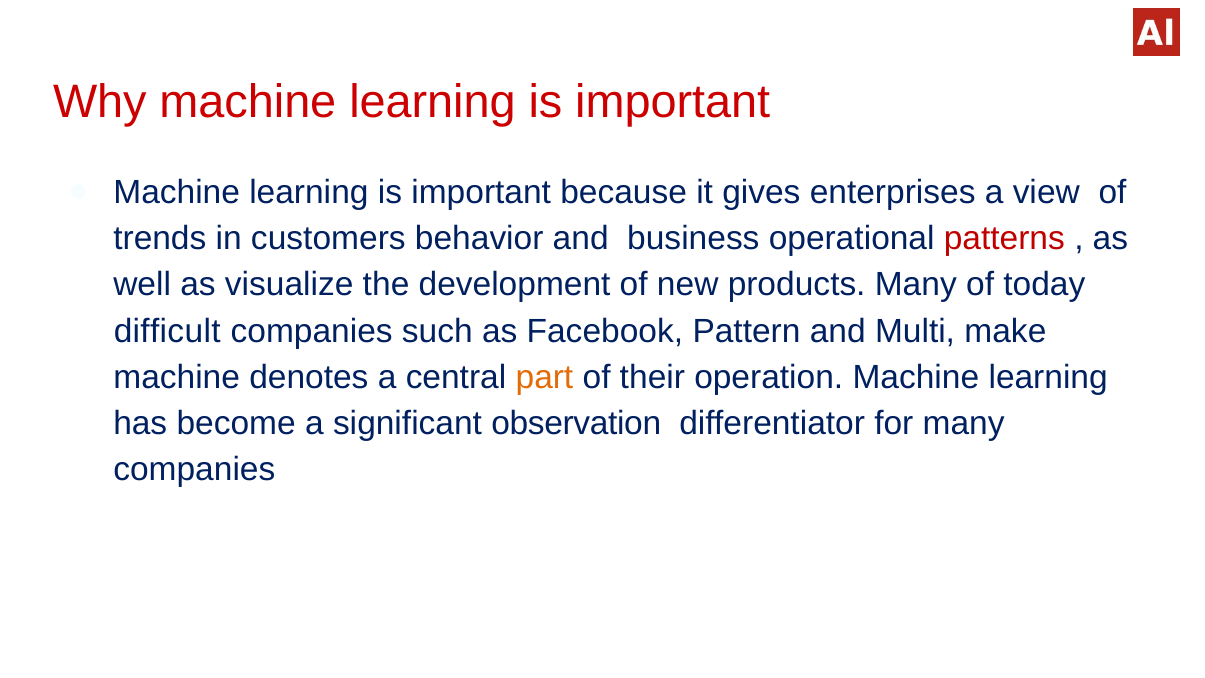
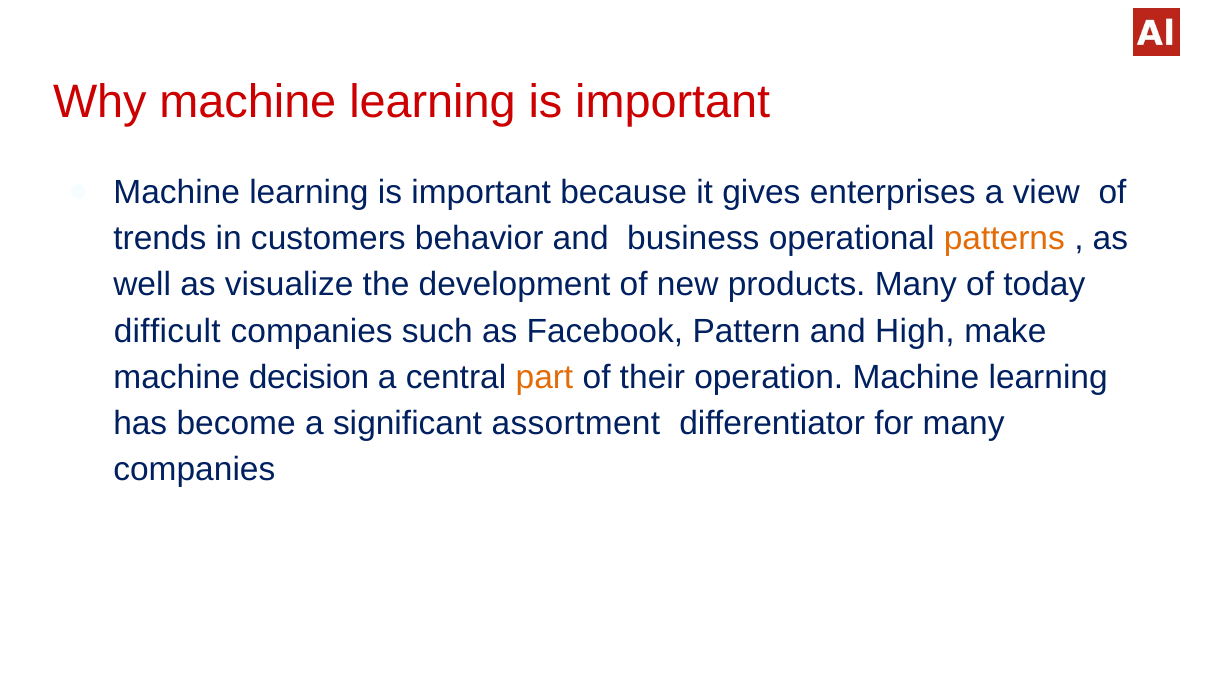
patterns colour: red -> orange
Multi: Multi -> High
denotes: denotes -> decision
observation: observation -> assortment
